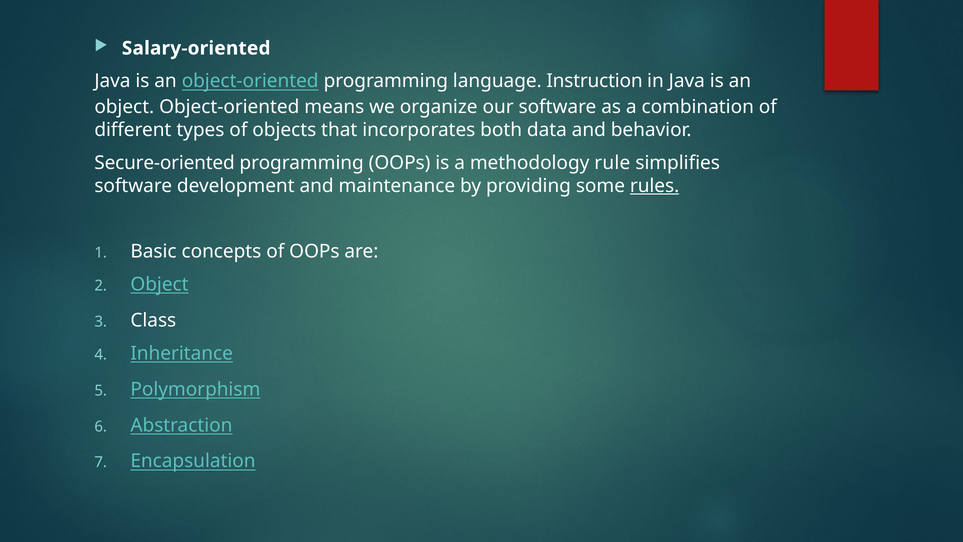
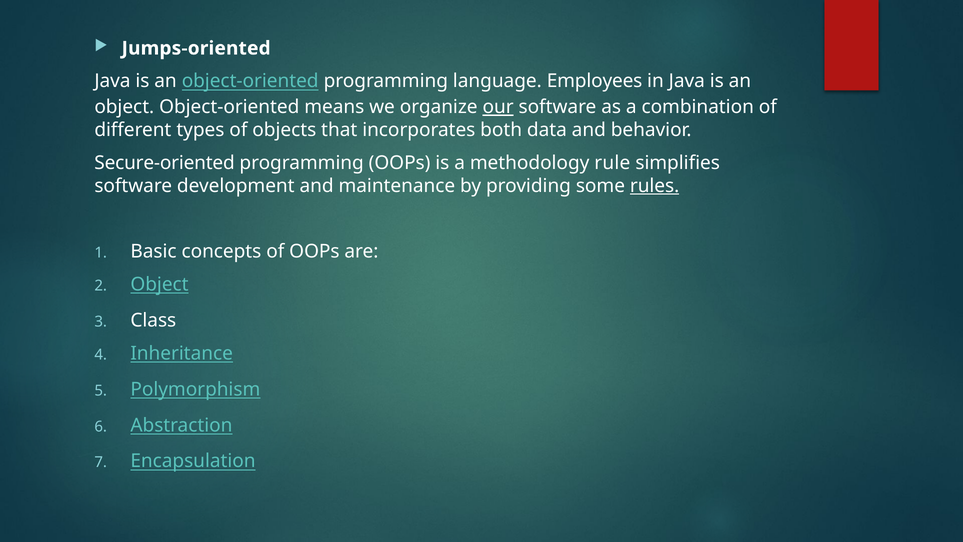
Salary-oriented: Salary-oriented -> Jumps-oriented
Instruction: Instruction -> Employees
our underline: none -> present
